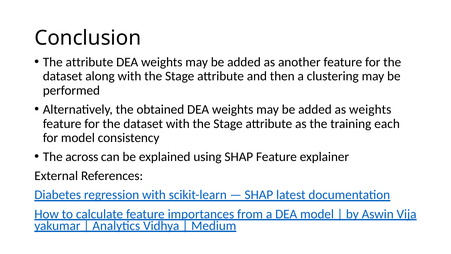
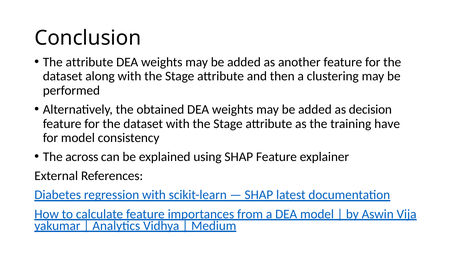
as weights: weights -> decision
each: each -> have
